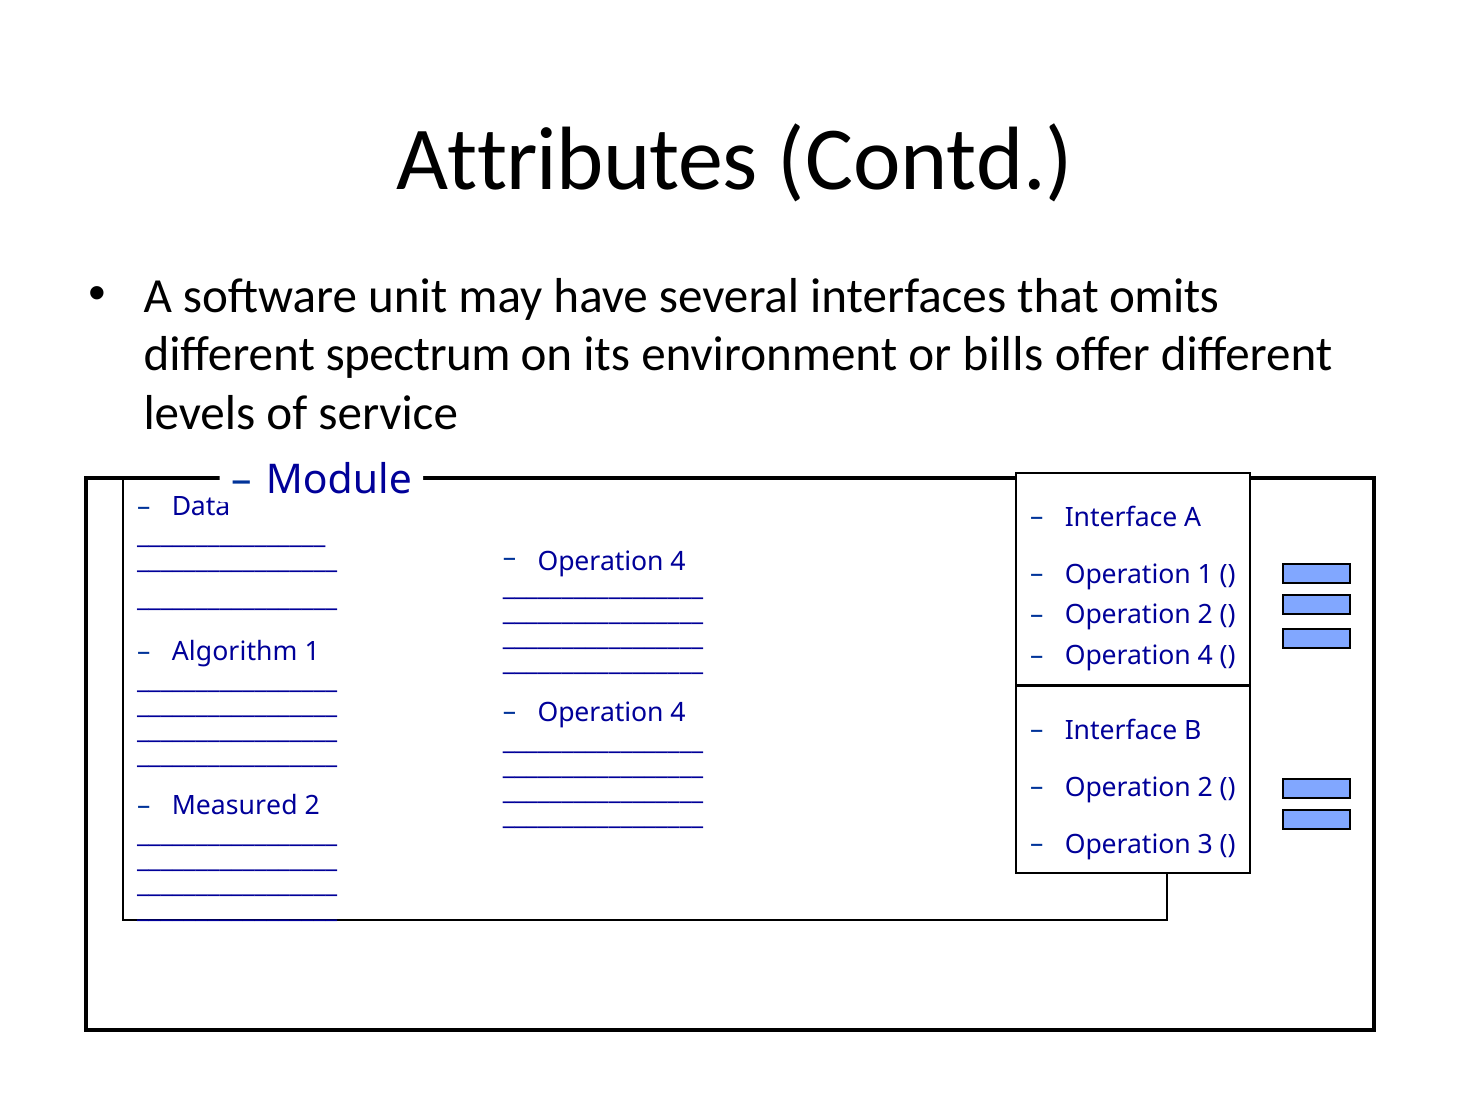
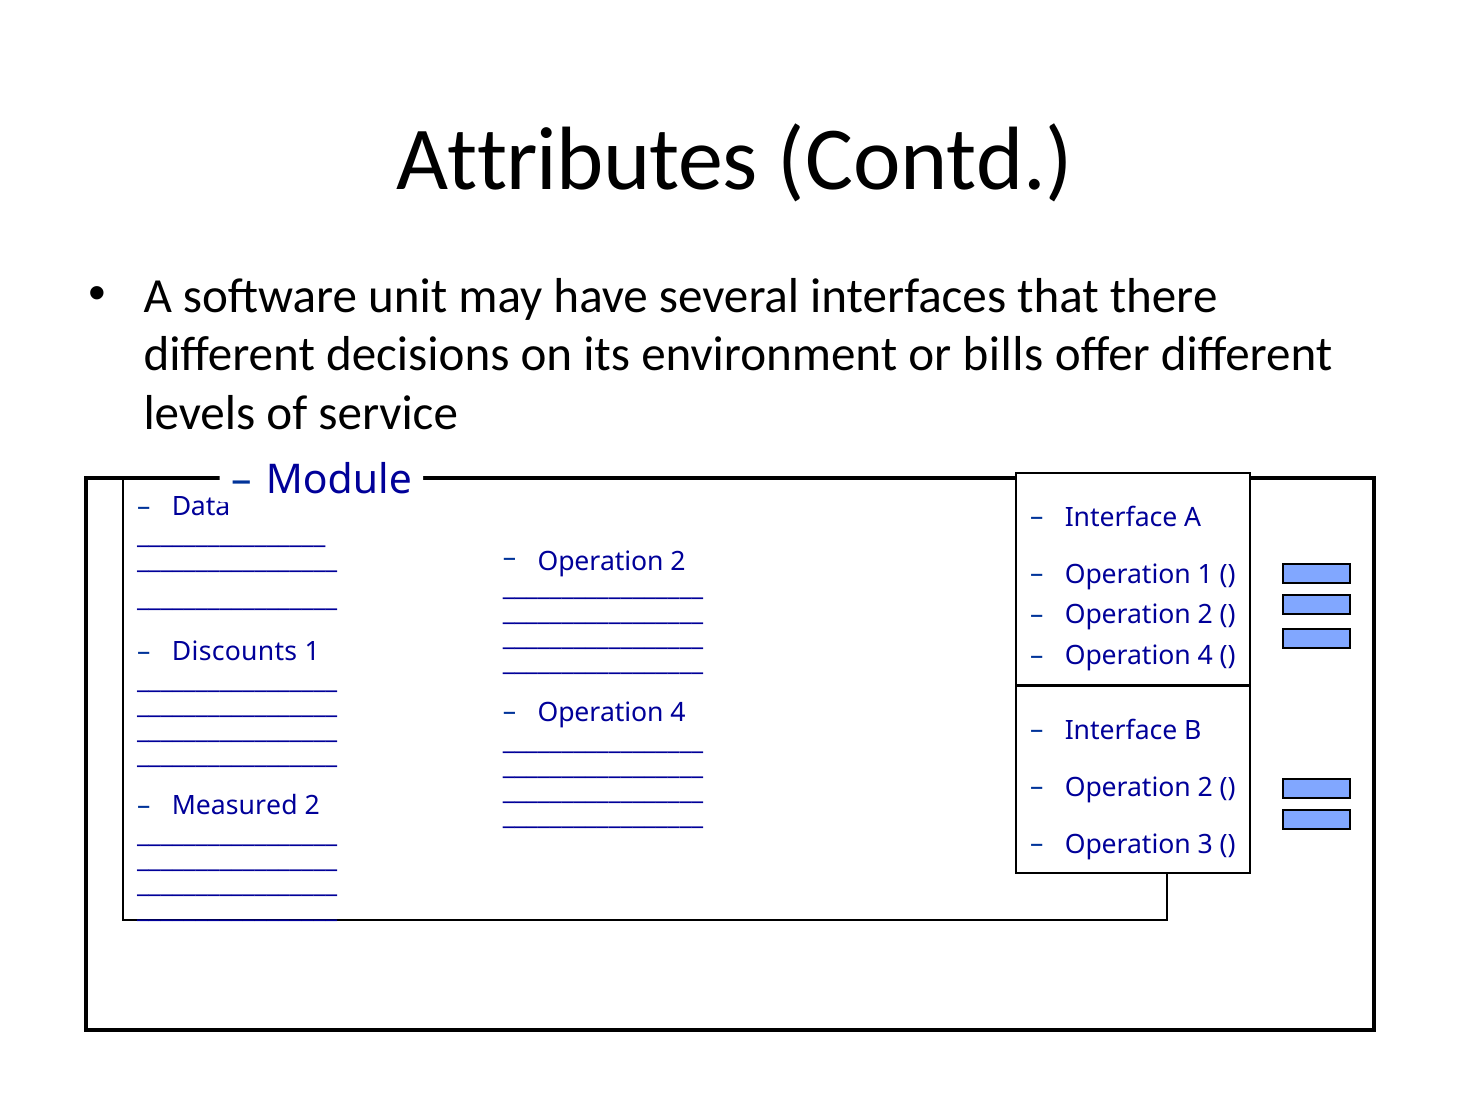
omits: omits -> there
spectrum: spectrum -> decisions
4 at (678, 561): 4 -> 2
Algorithm: Algorithm -> Discounts
